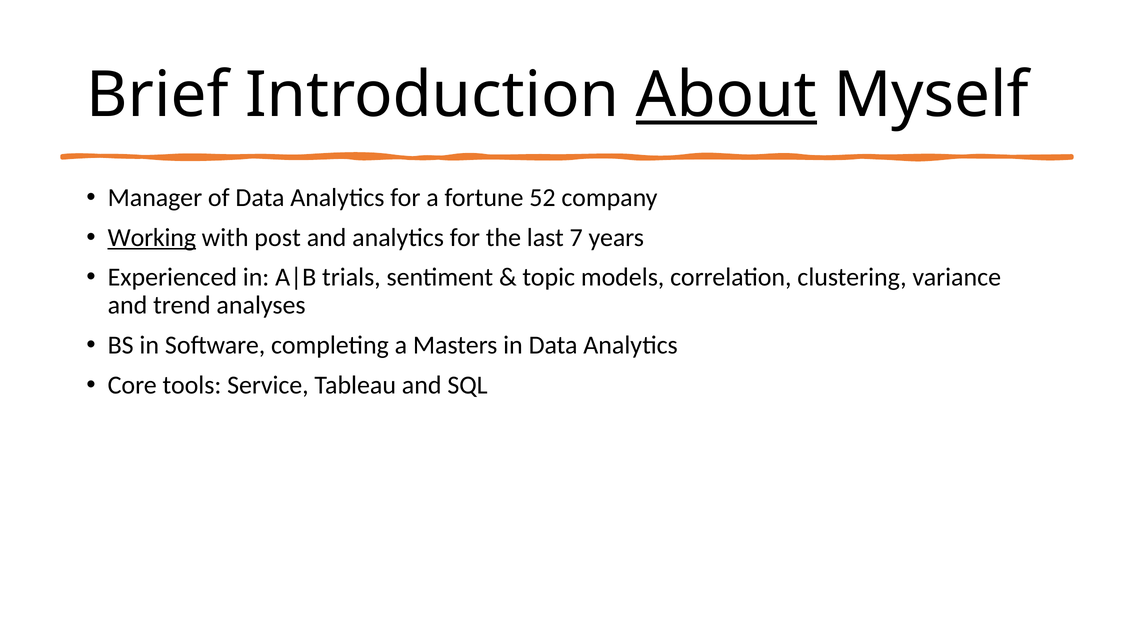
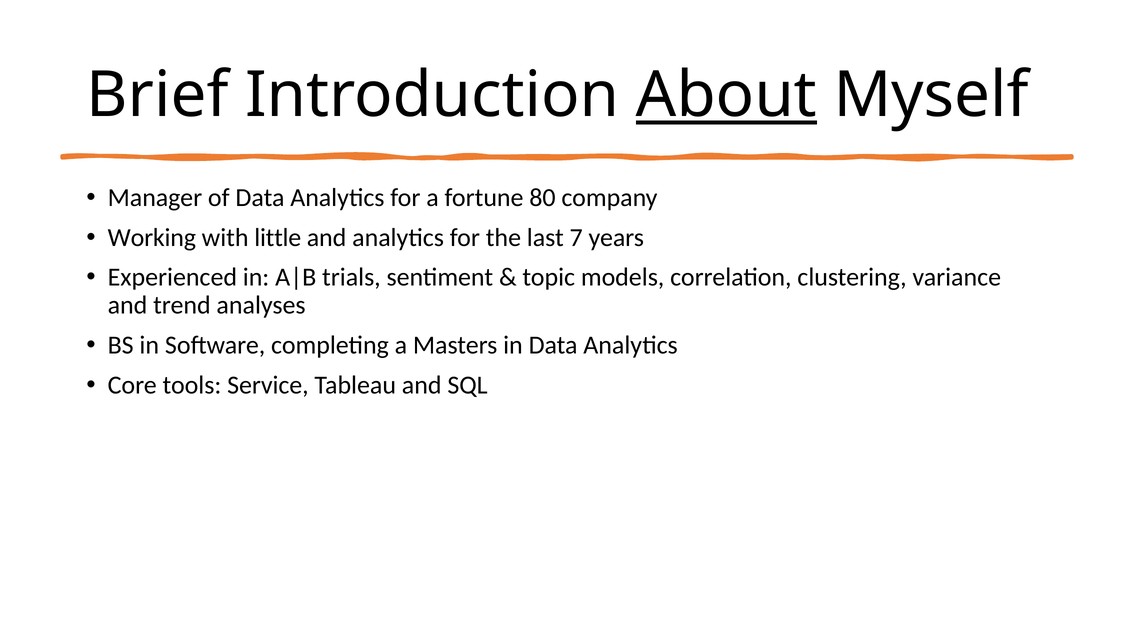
52: 52 -> 80
Working underline: present -> none
post: post -> little
